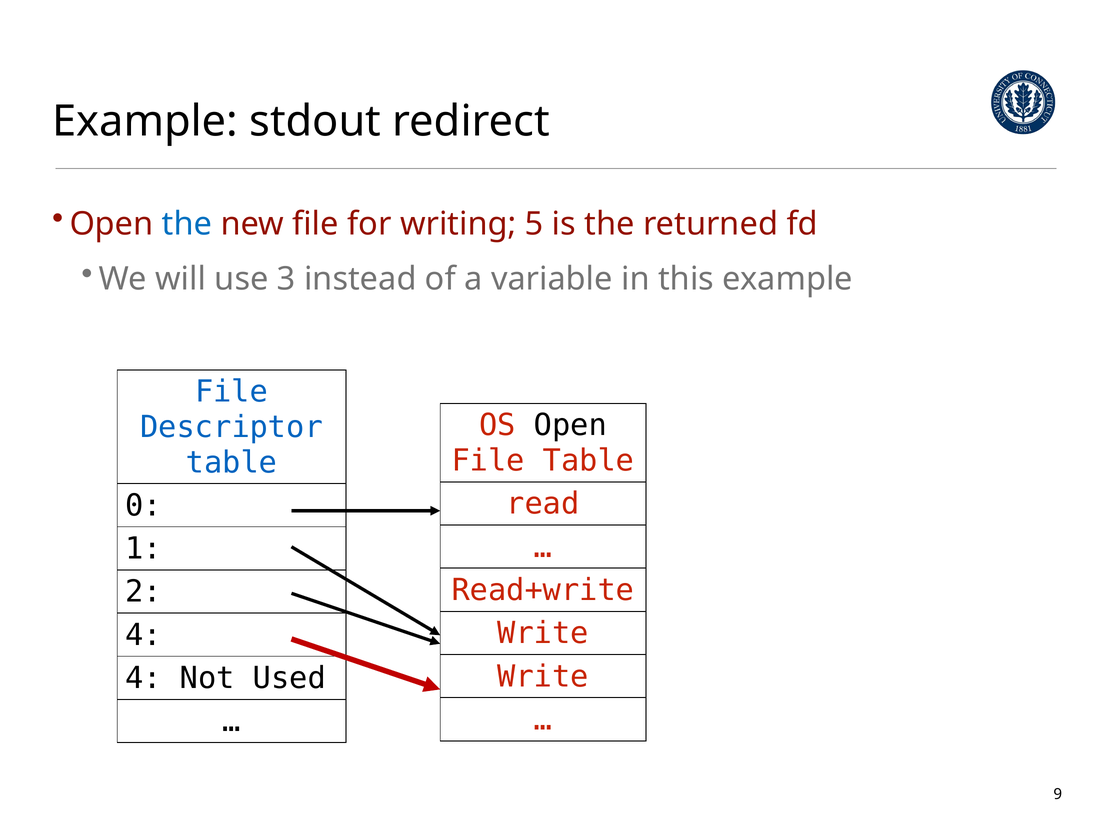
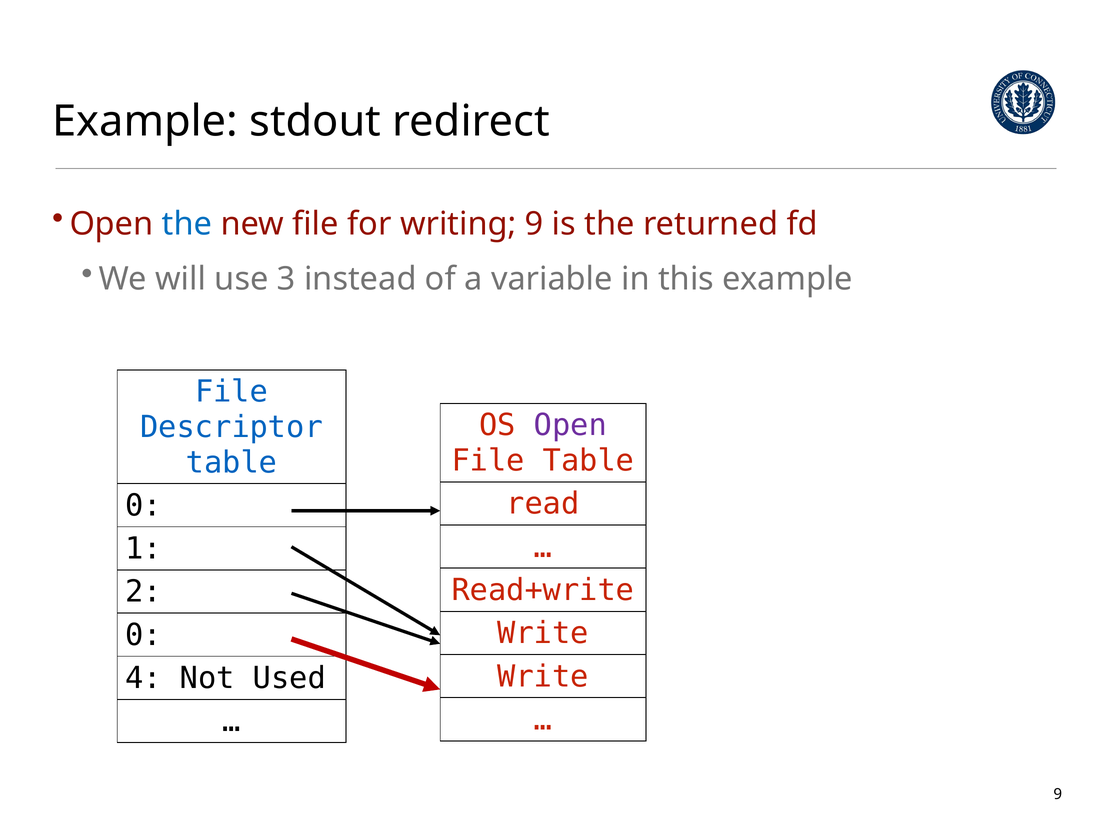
writing 5: 5 -> 9
Open at (570, 425) colour: black -> purple
4 at (143, 635): 4 -> 0
